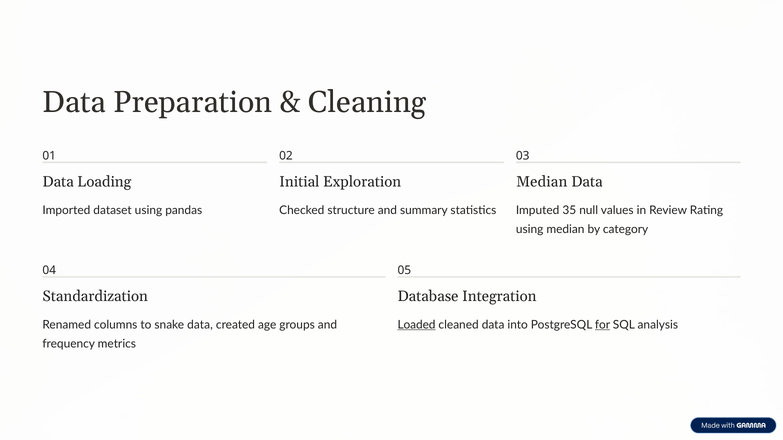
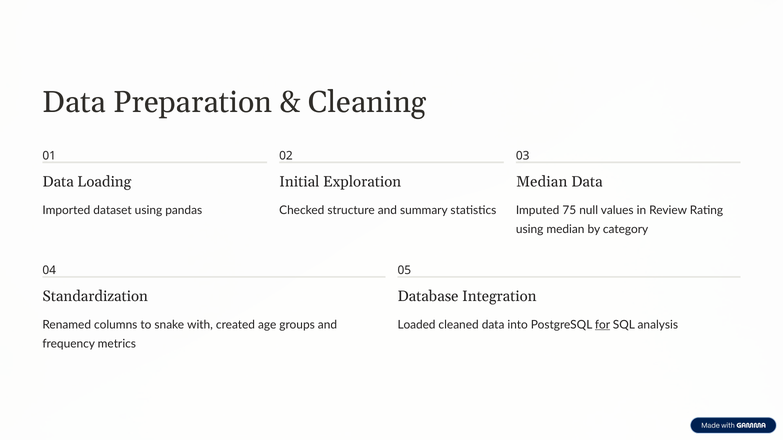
35: 35 -> 75
snake data: data -> with
Loaded underline: present -> none
